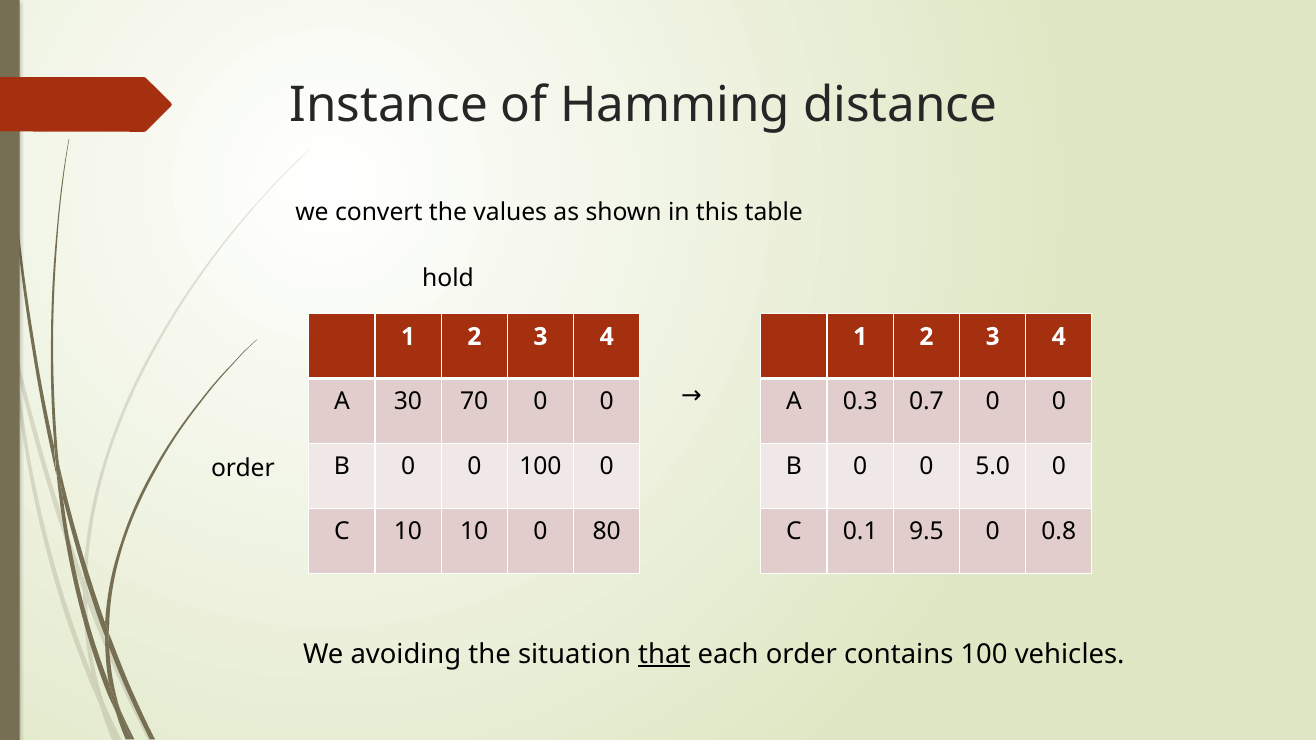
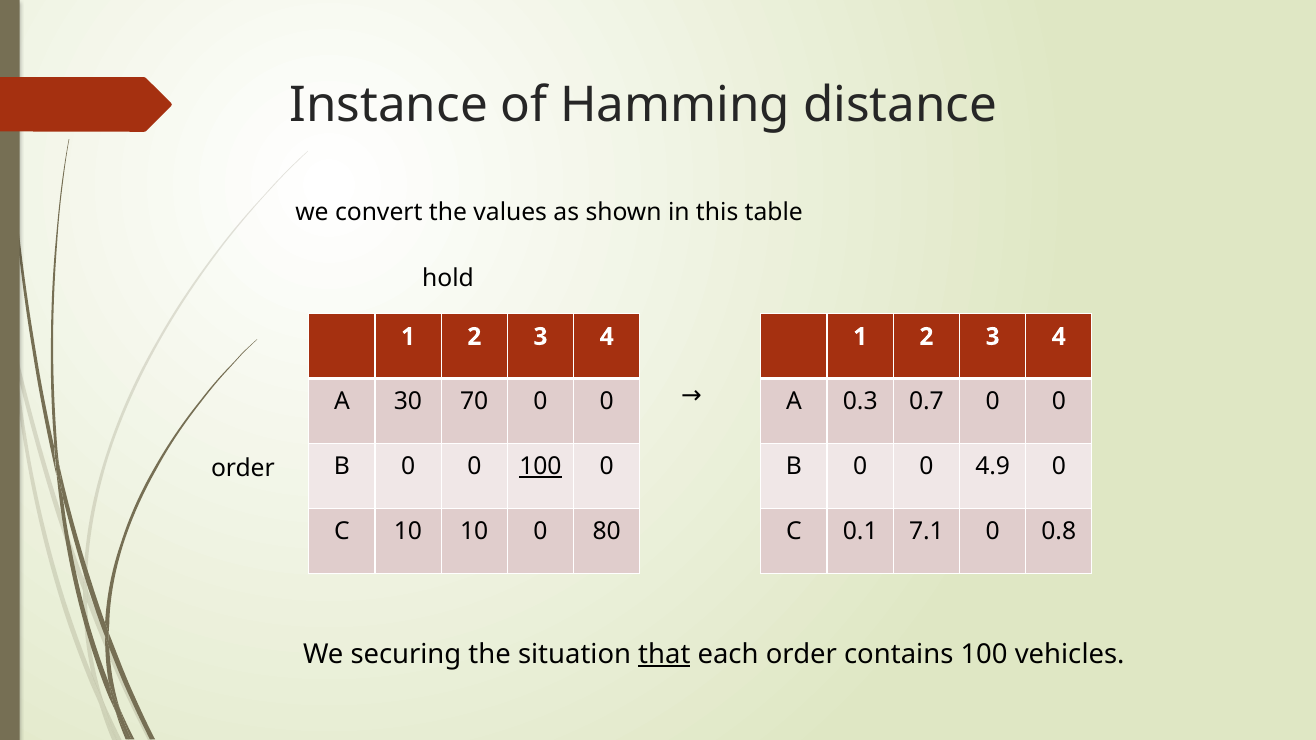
100 at (540, 467) underline: none -> present
5.0: 5.0 -> 4.9
9.5: 9.5 -> 7.1
avoiding: avoiding -> securing
